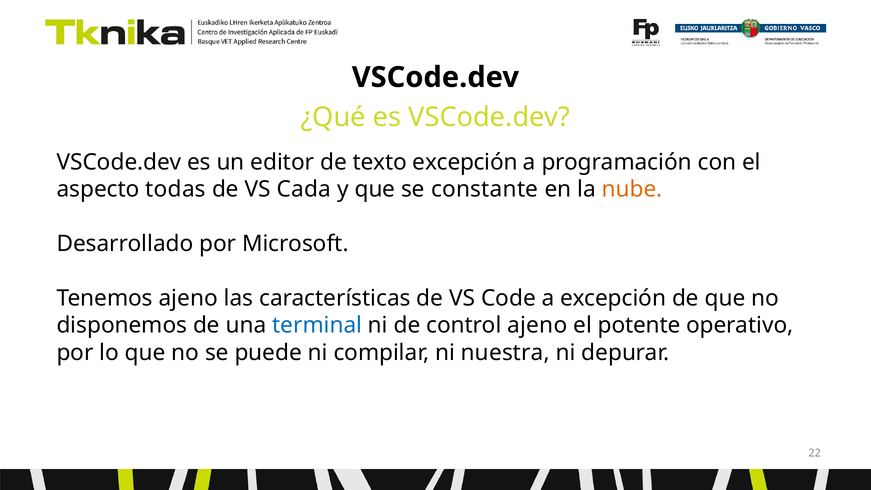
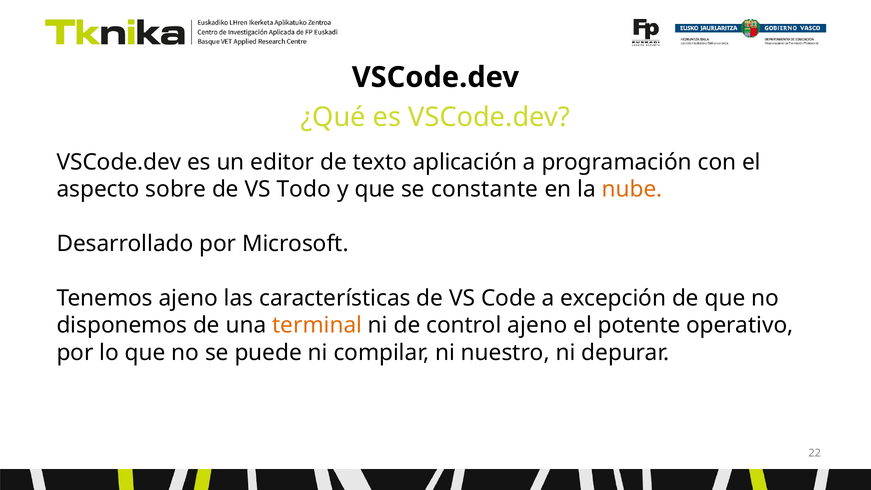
texto excepción: excepción -> aplicación
todas: todas -> sobre
Cada: Cada -> Todo
terminal colour: blue -> orange
nuestra: nuestra -> nuestro
